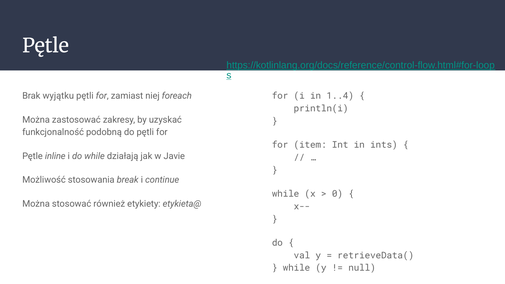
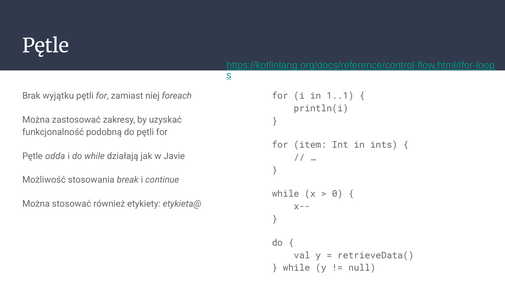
1..4: 1..4 -> 1..1
inline: inline -> odda
